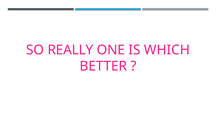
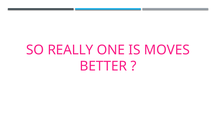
WHICH: WHICH -> MOVES
